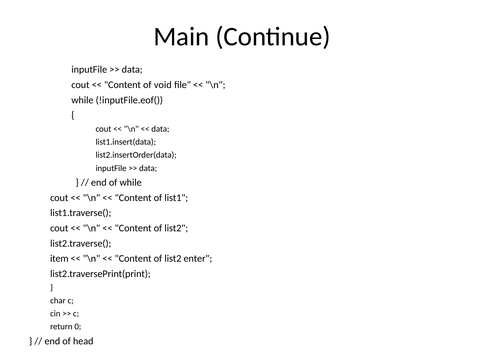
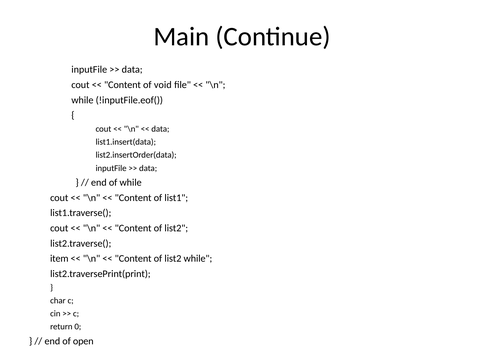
list2 enter: enter -> while
head: head -> open
